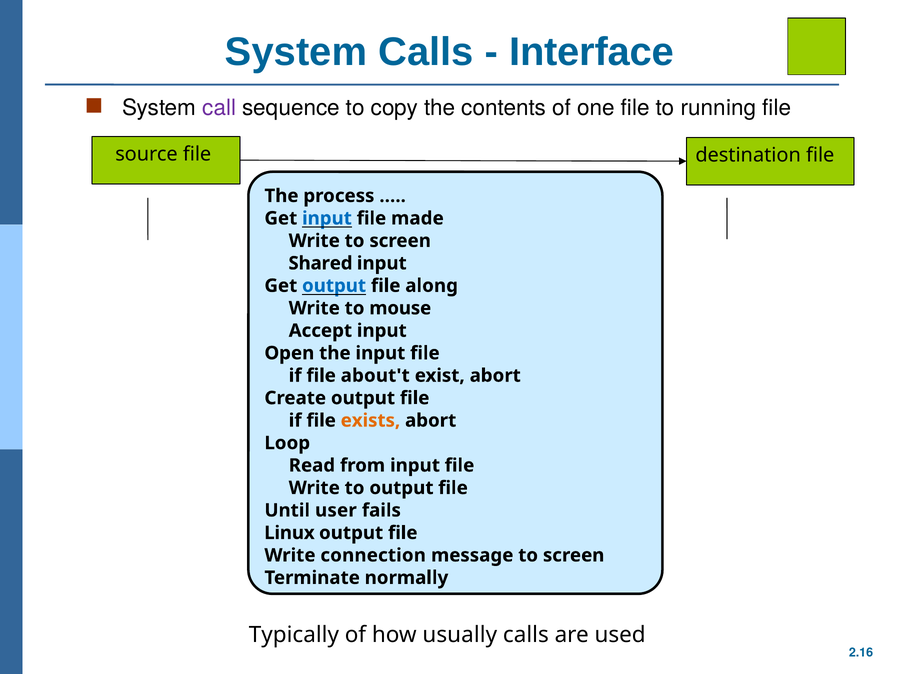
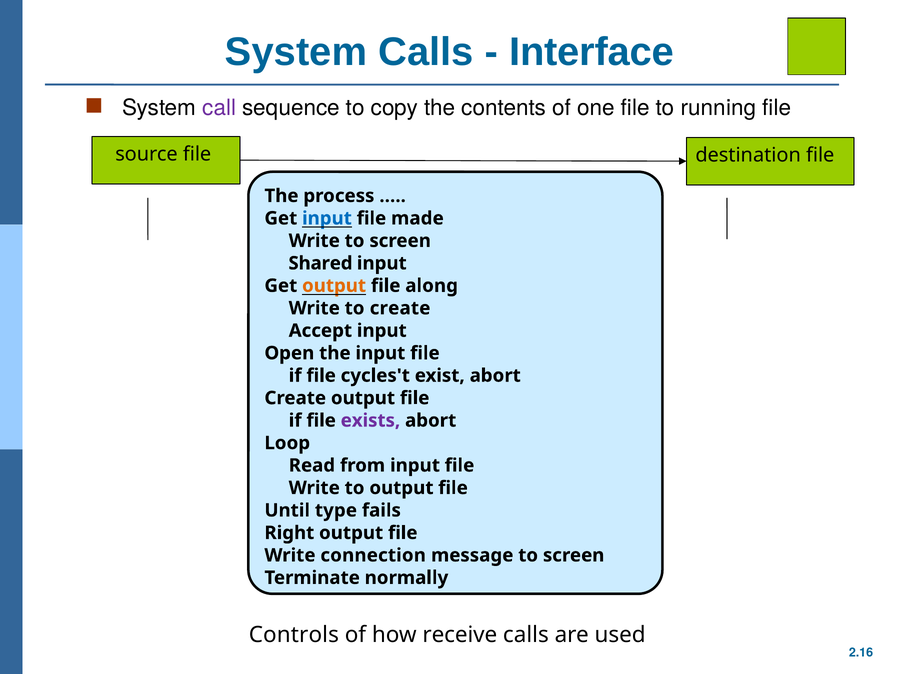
output at (334, 286) colour: blue -> orange
to mouse: mouse -> create
about't: about't -> cycles't
exists colour: orange -> purple
user: user -> type
Linux: Linux -> Right
Typically: Typically -> Controls
usually: usually -> receive
